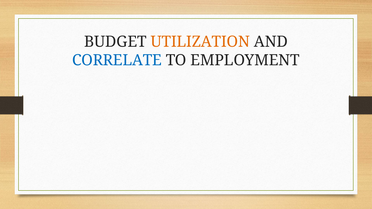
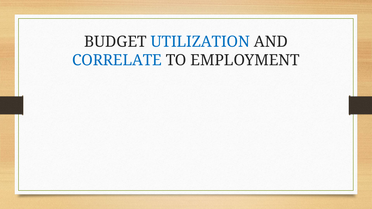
UTILIZATION colour: orange -> blue
